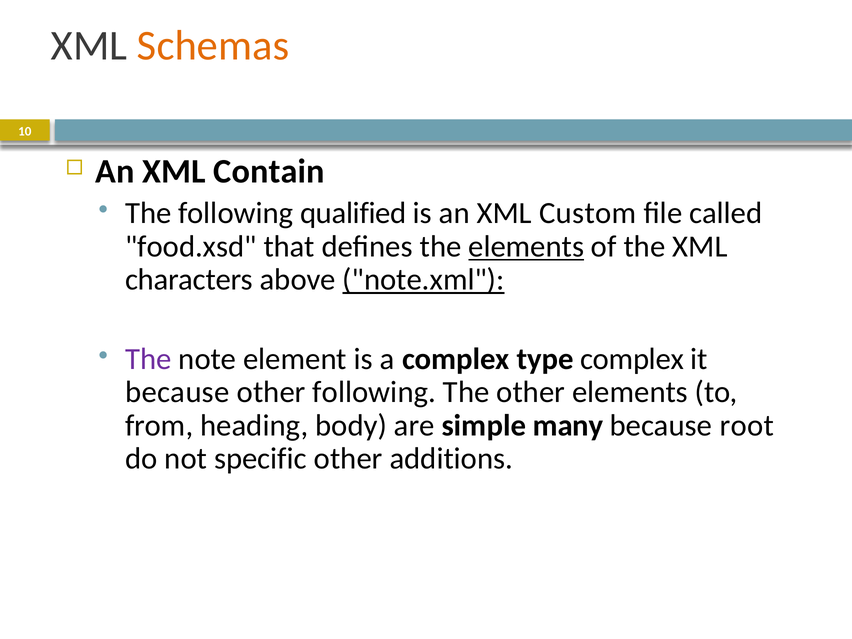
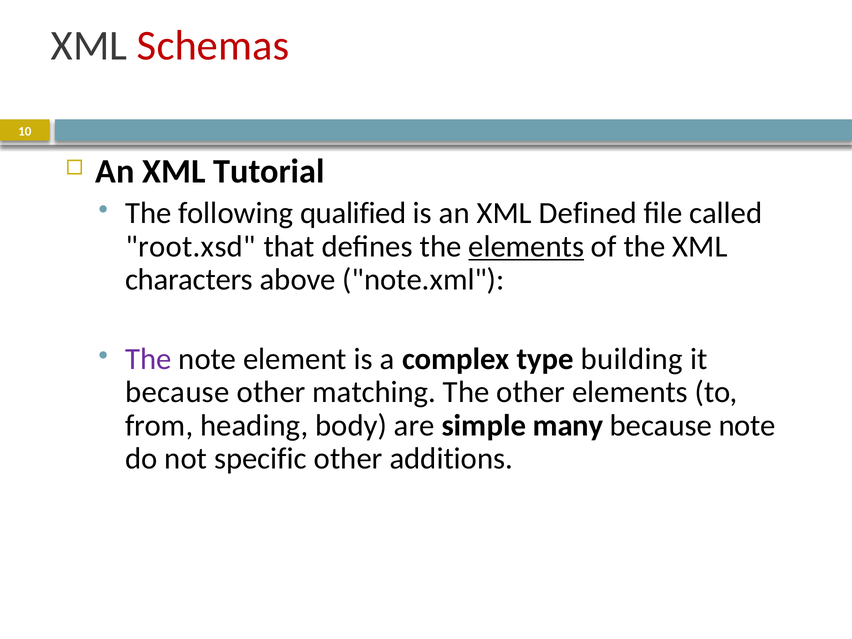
Schemas colour: orange -> red
Contain: Contain -> Tutorial
Custom: Custom -> Defined
food.xsd: food.xsd -> root.xsd
note.xml underline: present -> none
type complex: complex -> building
other following: following -> matching
because root: root -> note
